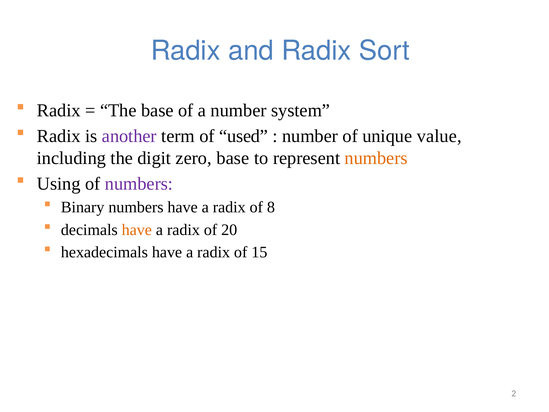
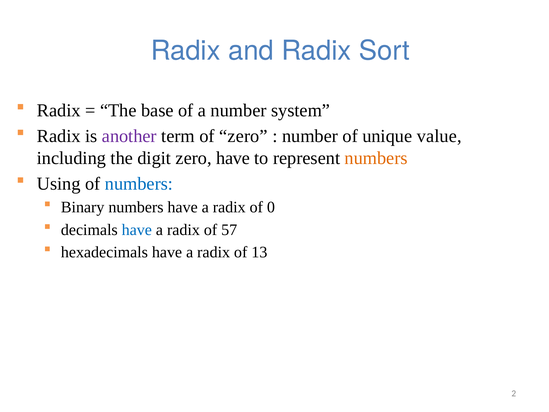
of used: used -> zero
zero base: base -> have
numbers at (139, 184) colour: purple -> blue
8: 8 -> 0
have at (137, 230) colour: orange -> blue
20: 20 -> 57
15: 15 -> 13
